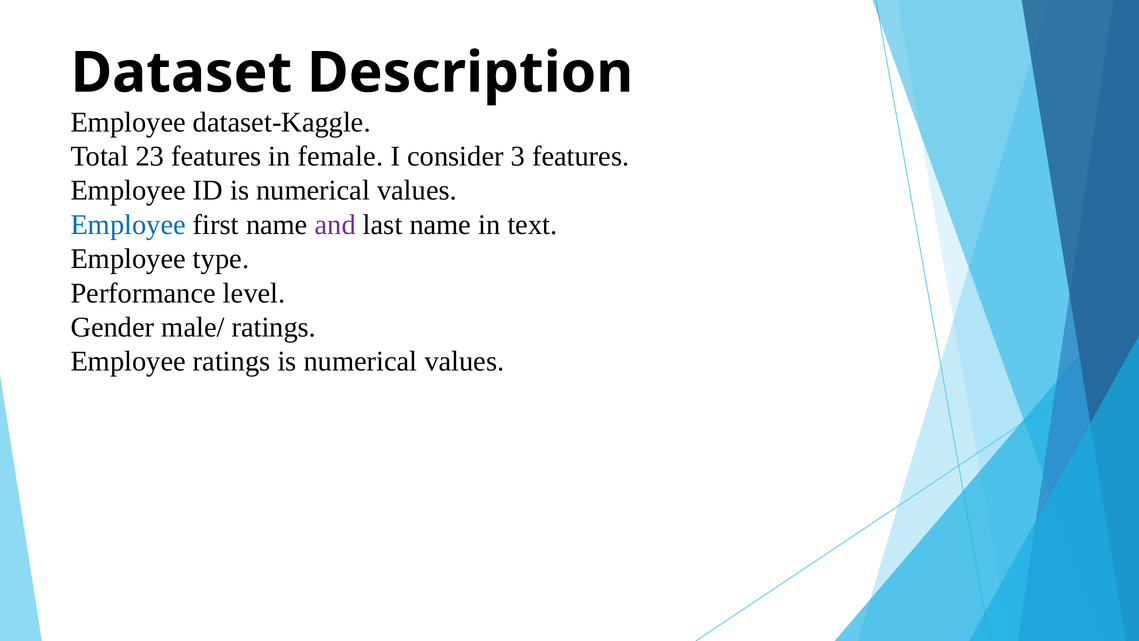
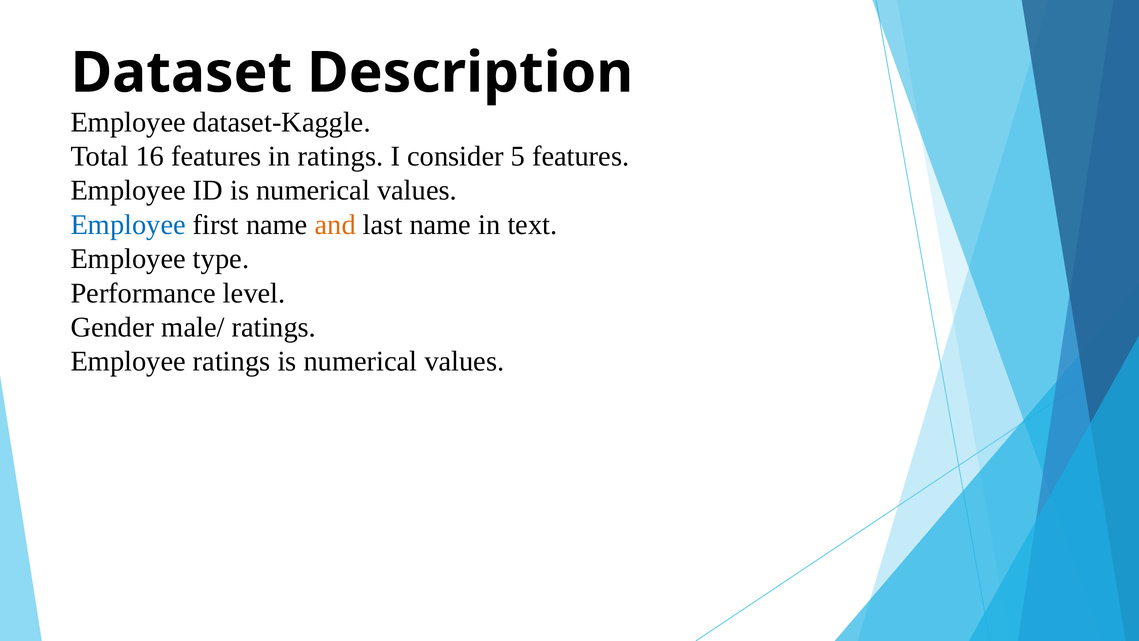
23: 23 -> 16
in female: female -> ratings
3: 3 -> 5
and colour: purple -> orange
